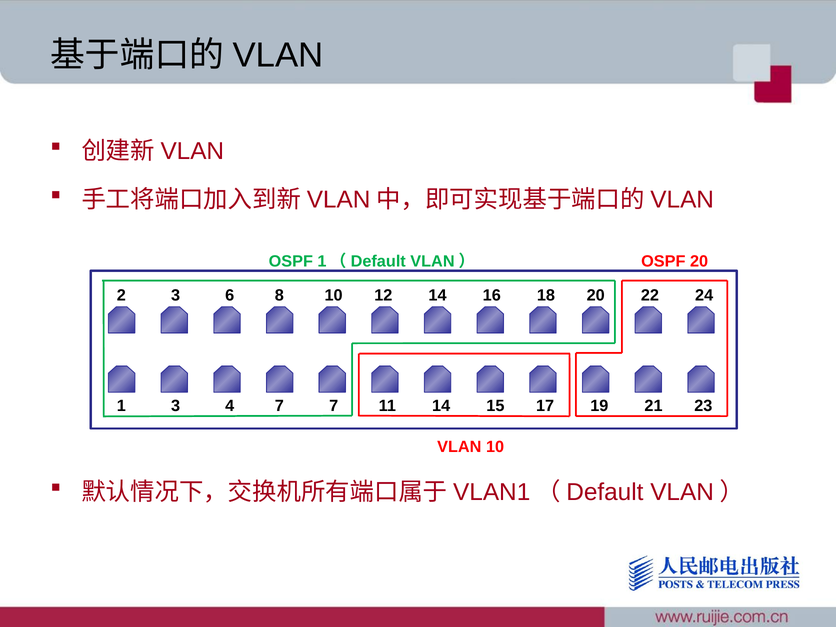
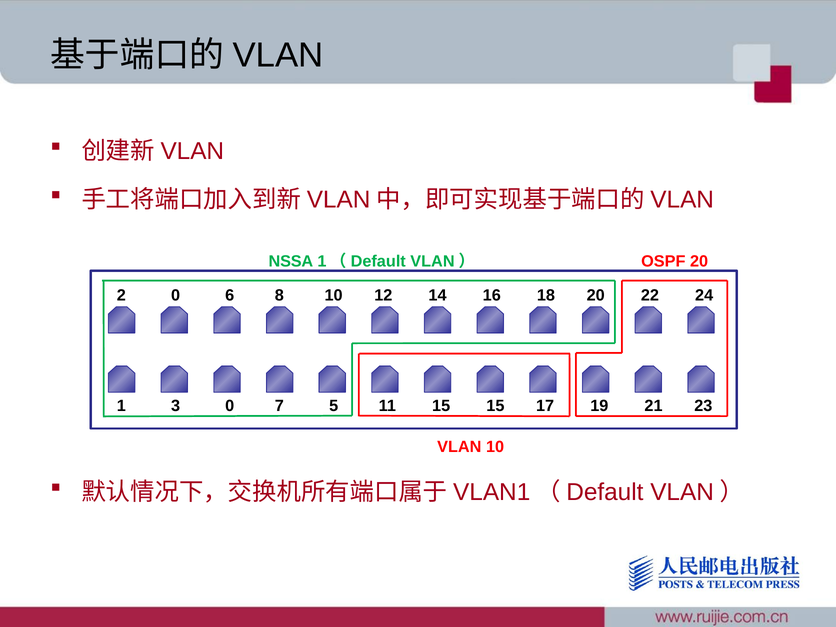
OSPF at (291, 261): OSPF -> NSSA
2 3: 3 -> 0
3 4: 4 -> 0
7 7: 7 -> 5
11 14: 14 -> 15
